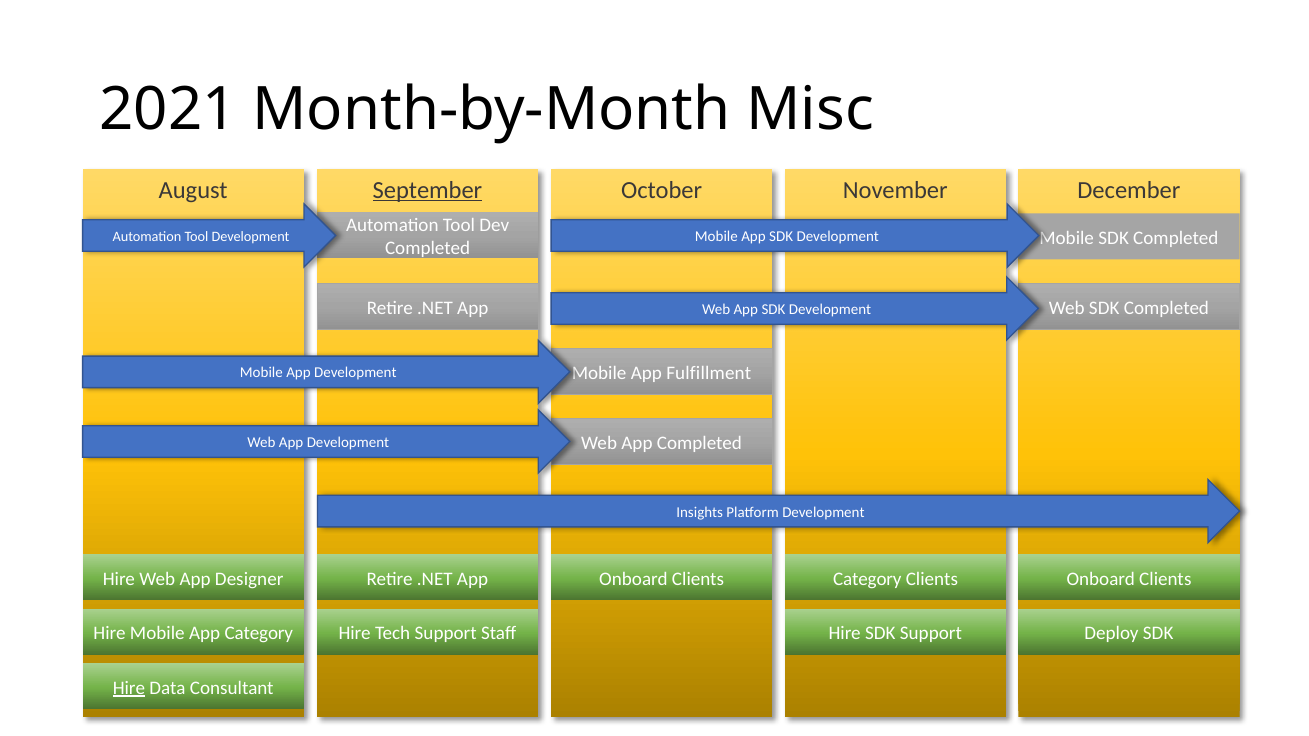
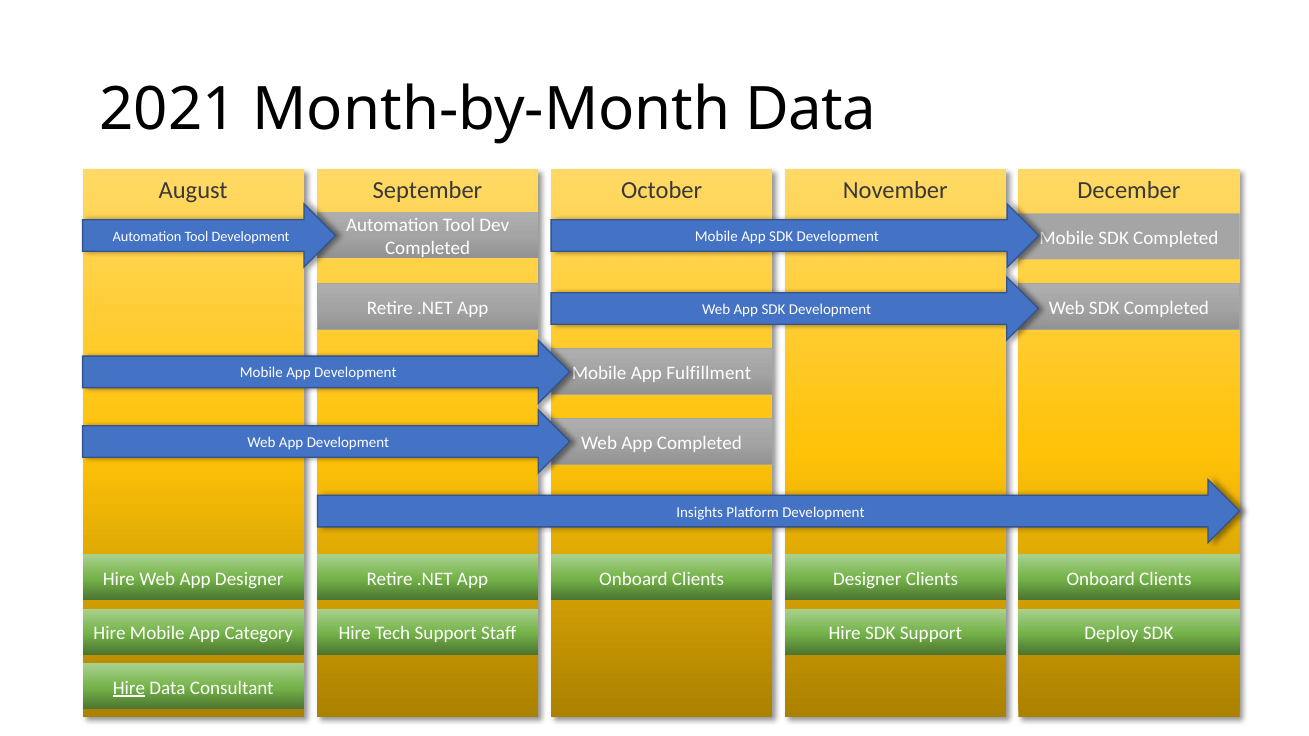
Month-by-Month Misc: Misc -> Data
September underline: present -> none
Category at (867, 579): Category -> Designer
